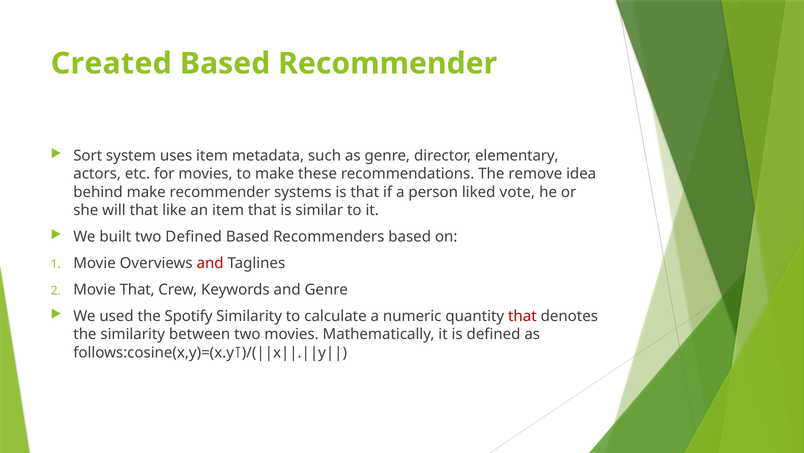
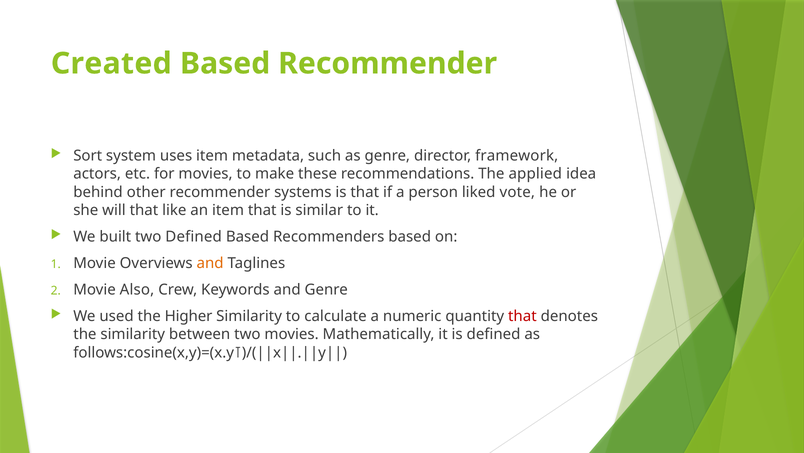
elementary: elementary -> framework
remove: remove -> applied
behind make: make -> other
and at (210, 263) colour: red -> orange
Movie That: That -> Also
Spotify: Spotify -> Higher
